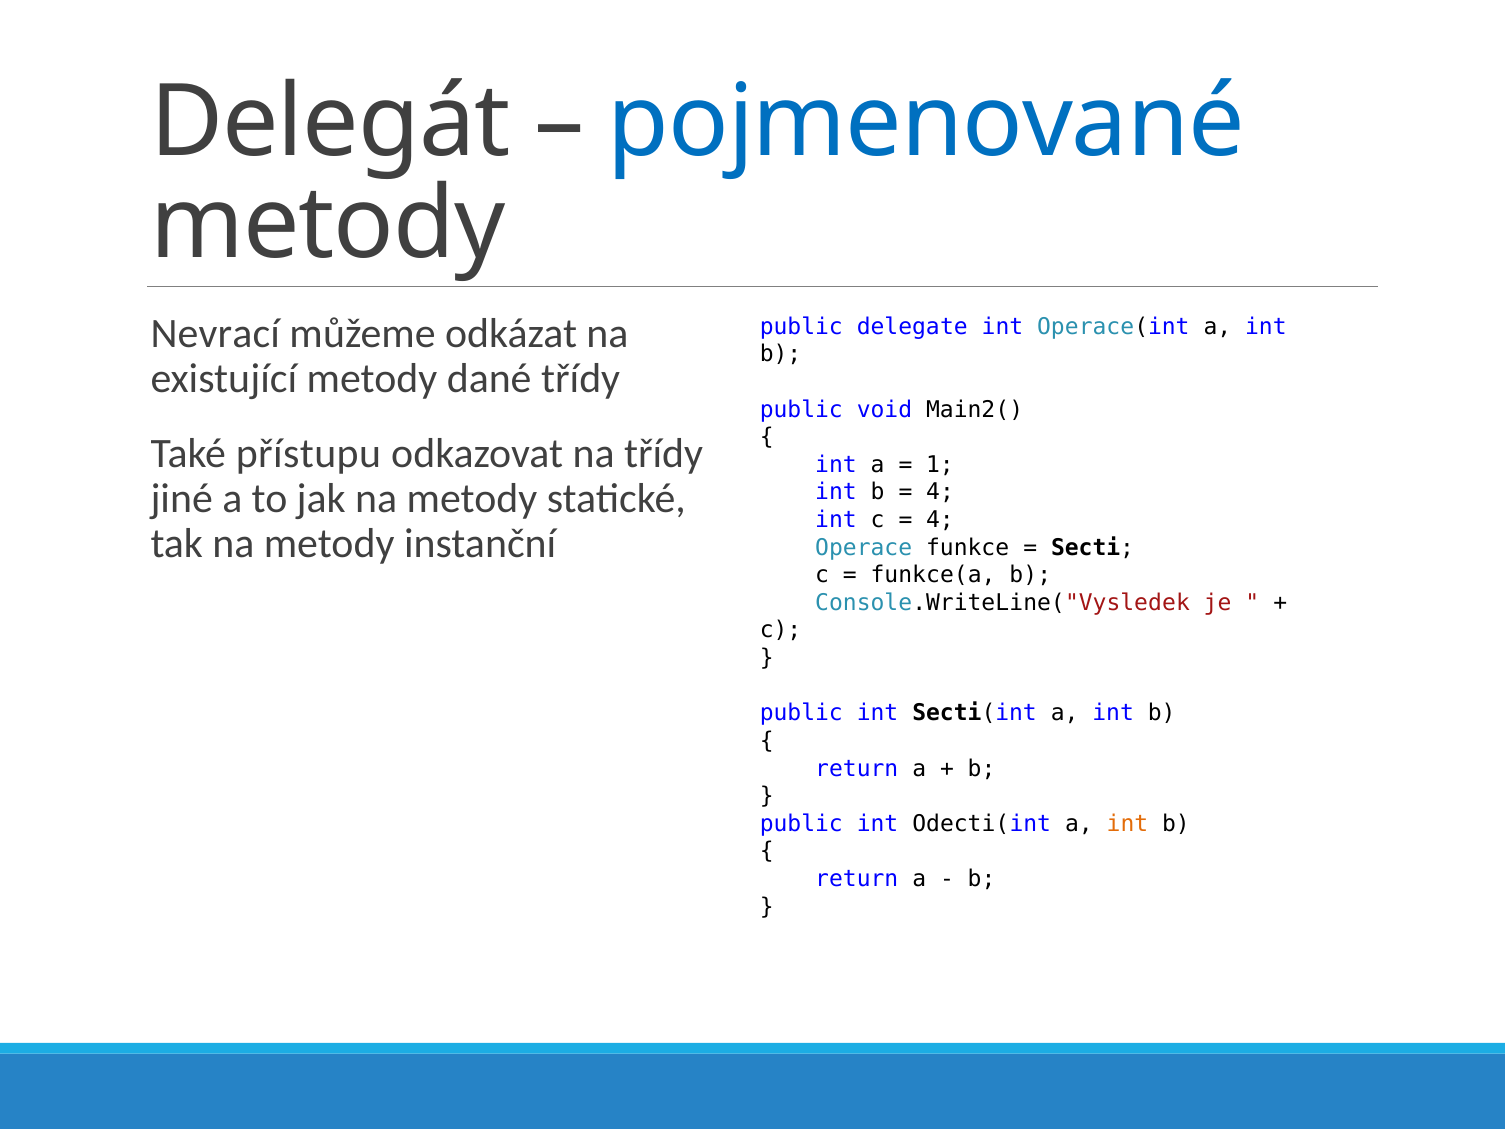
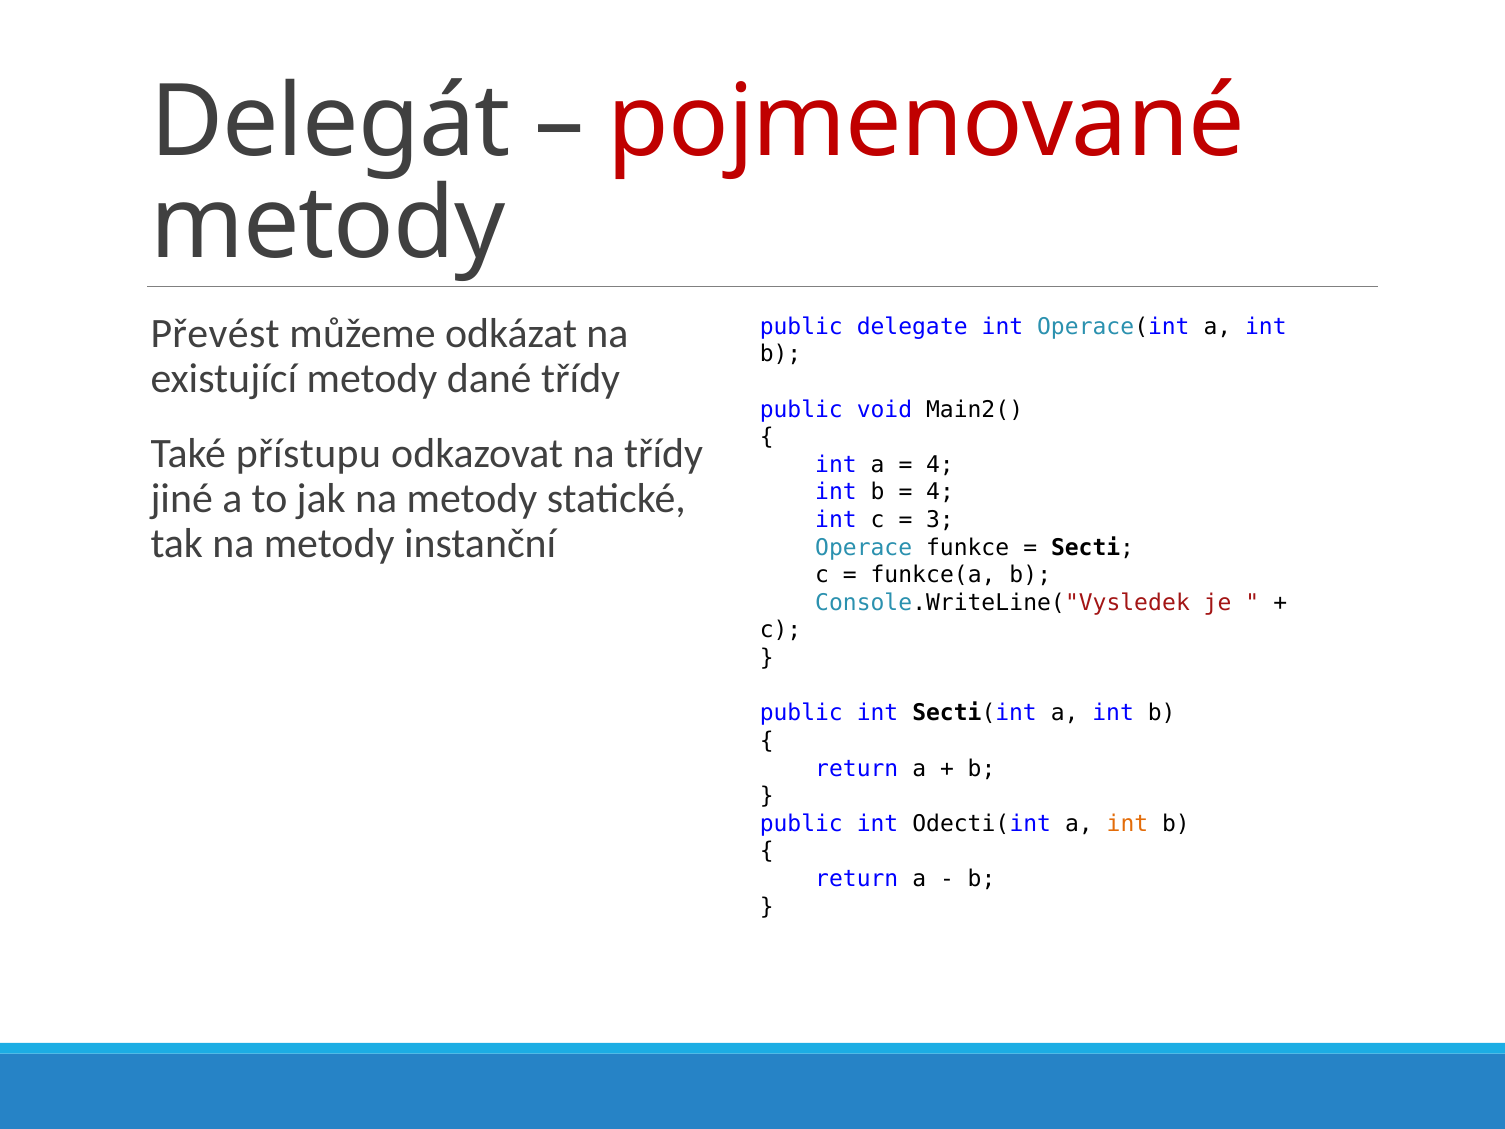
pojmenované colour: blue -> red
Nevrací: Nevrací -> Převést
1 at (940, 465): 1 -> 4
4 at (940, 520): 4 -> 3
